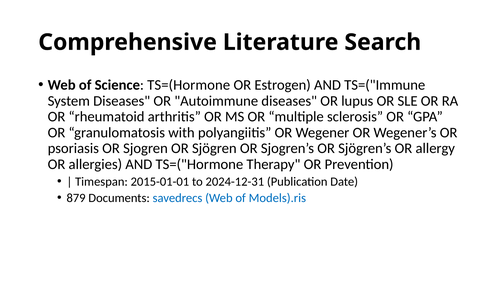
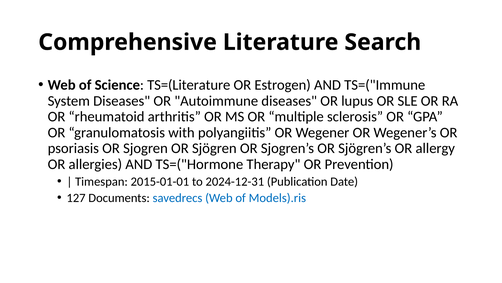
TS=(Hormone: TS=(Hormone -> TS=(Literature
879: 879 -> 127
